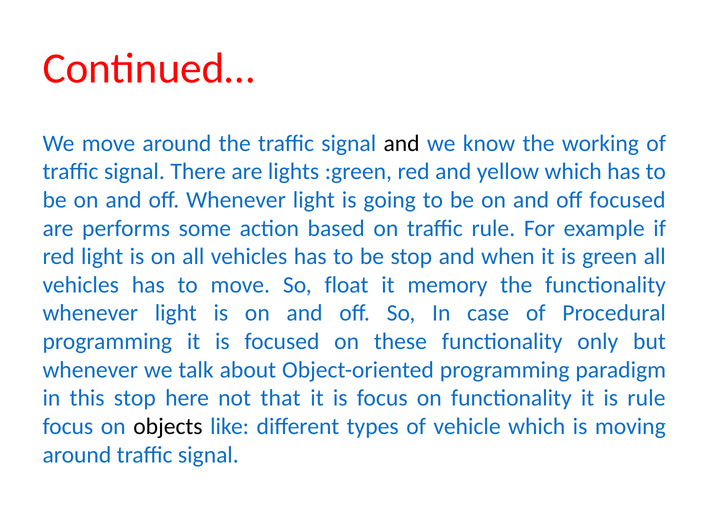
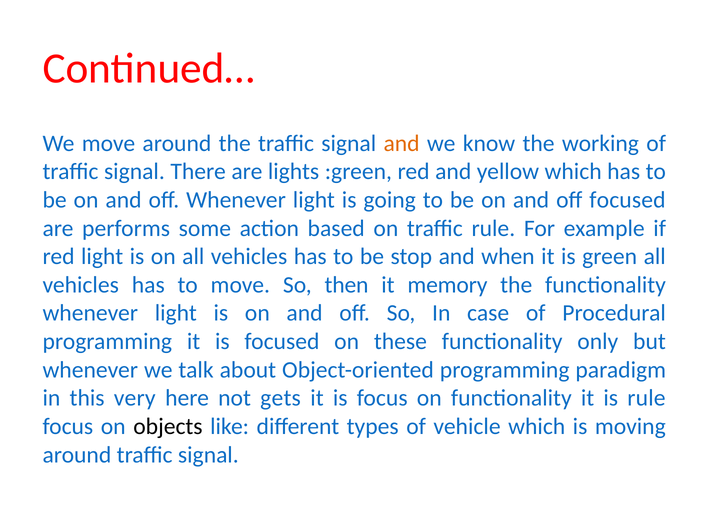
and at (402, 143) colour: black -> orange
float: float -> then
this stop: stop -> very
that: that -> gets
